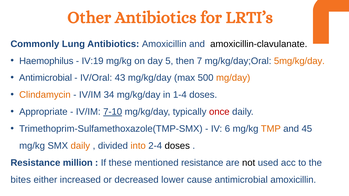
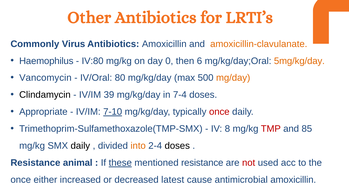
Lung: Lung -> Virus
amoxicillin-clavulanate colour: black -> orange
IV:19: IV:19 -> IV:80
5: 5 -> 0
7: 7 -> 6
Antimicrobial at (46, 78): Antimicrobial -> Vancomycin
43: 43 -> 80
Clindamycin colour: orange -> black
34: 34 -> 39
1-4: 1-4 -> 7-4
6: 6 -> 8
TMP colour: orange -> red
45: 45 -> 85
daily at (80, 146) colour: orange -> black
million: million -> animal
these underline: none -> present
not colour: black -> red
bites at (21, 180): bites -> once
lower: lower -> latest
